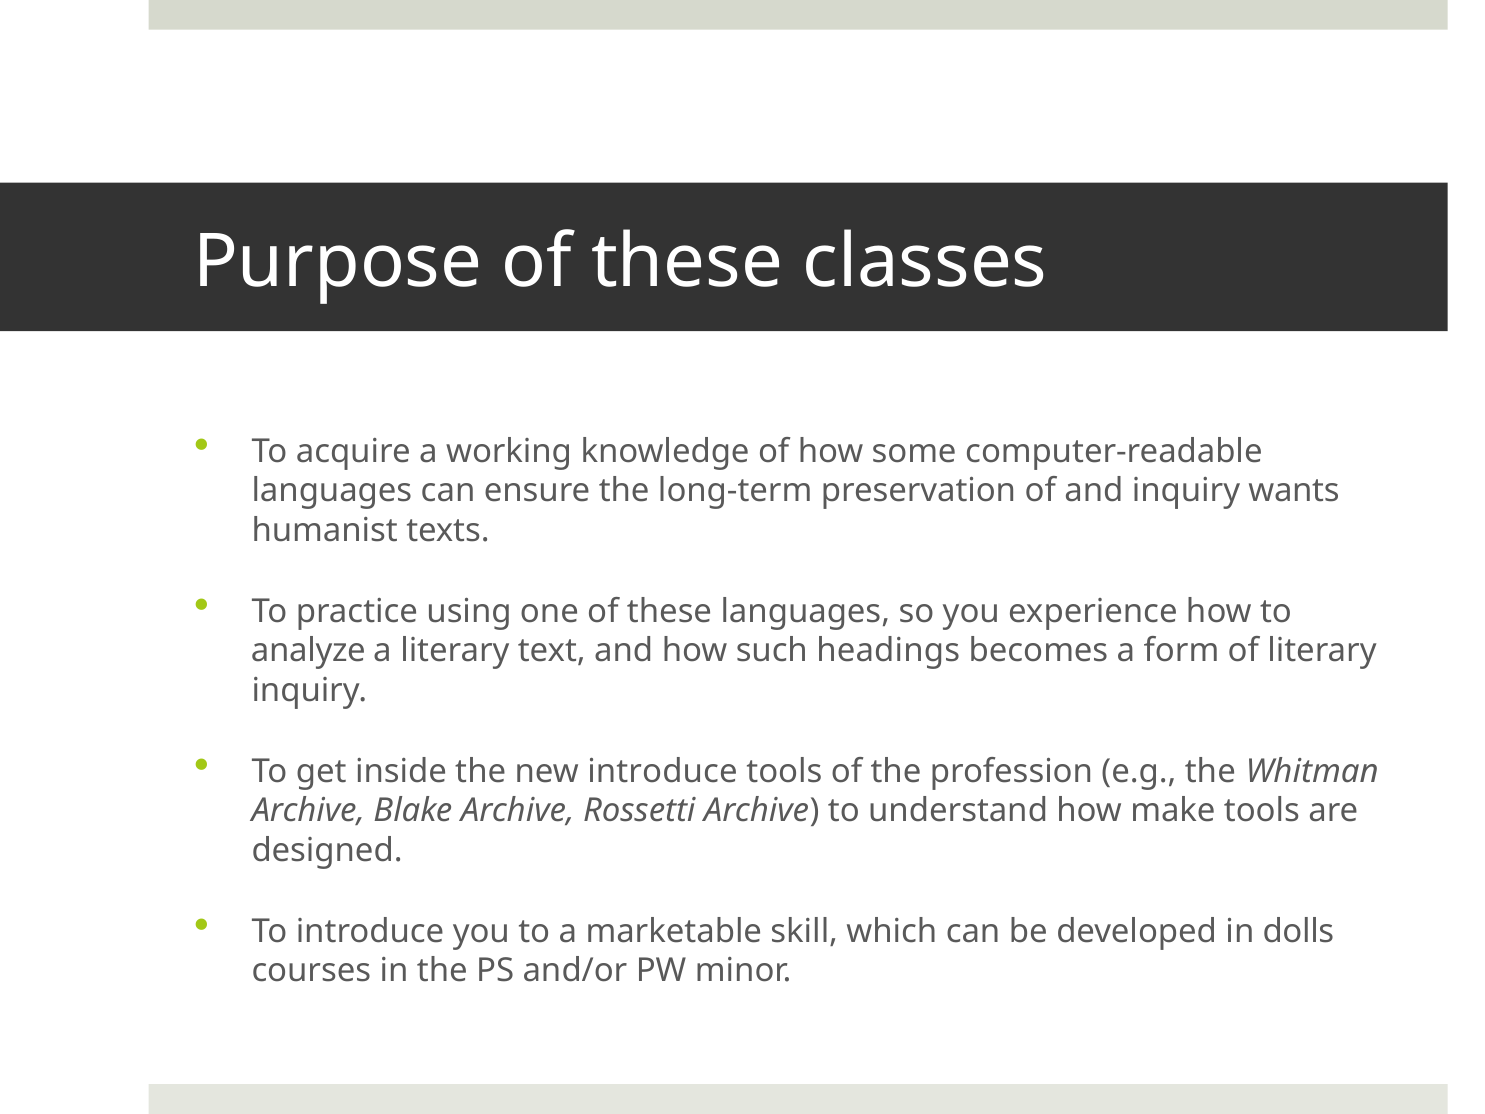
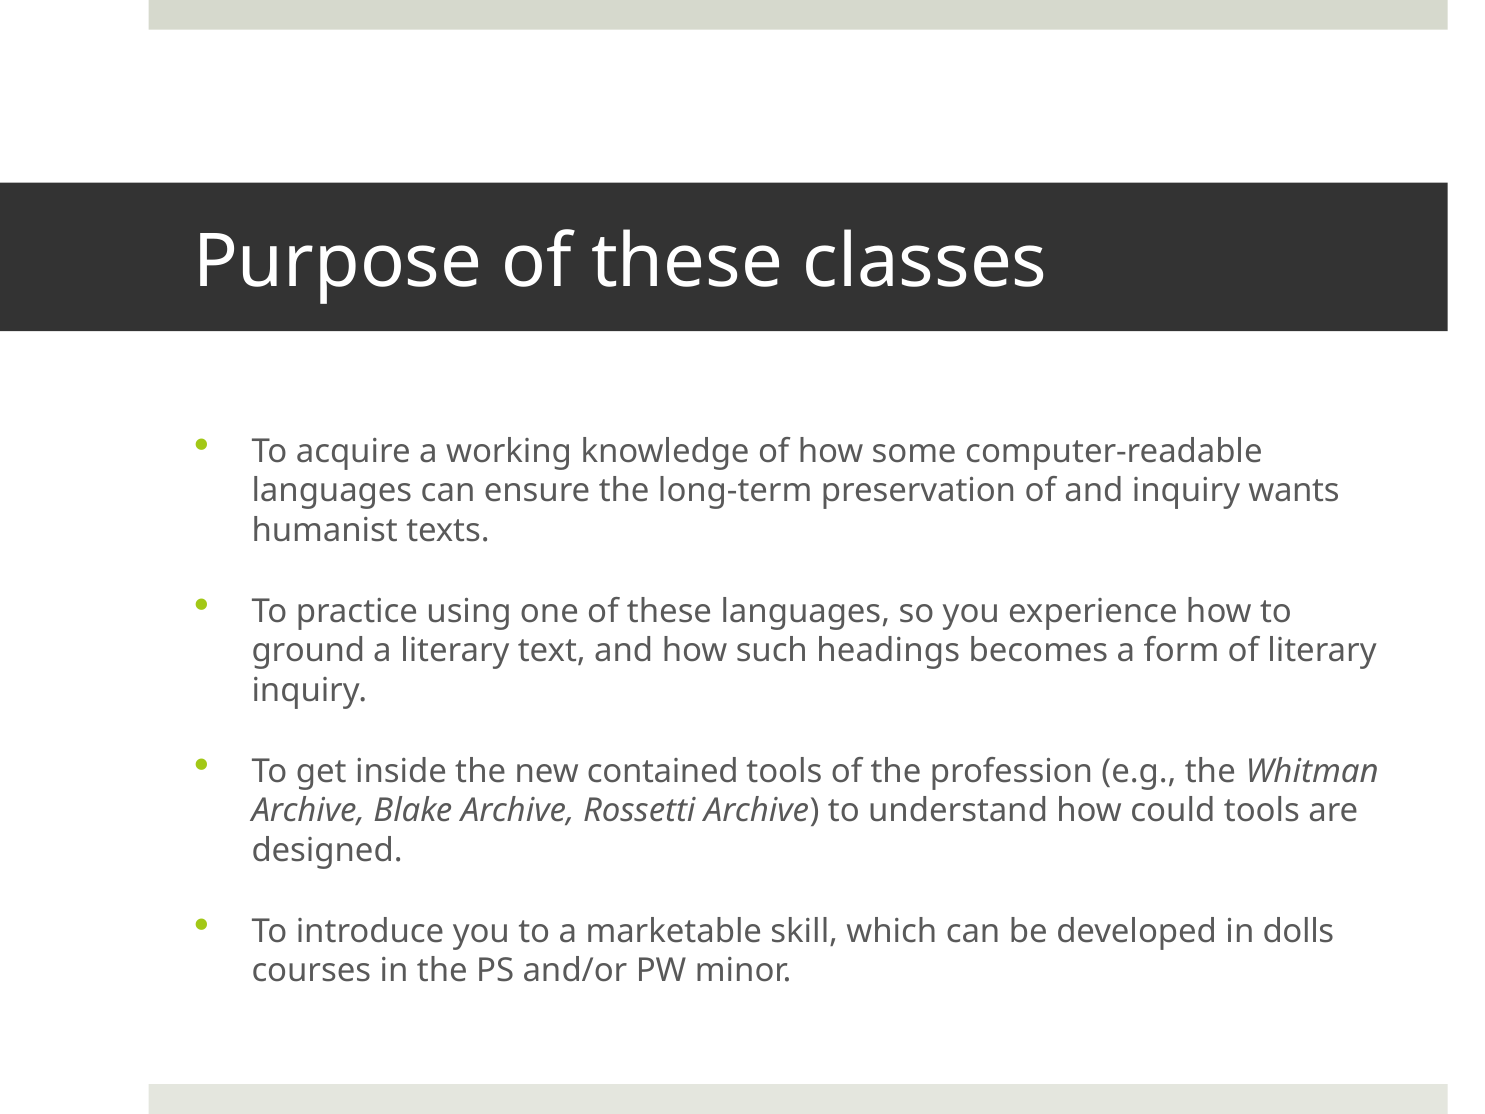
analyze: analyze -> ground
new introduce: introduce -> contained
make: make -> could
